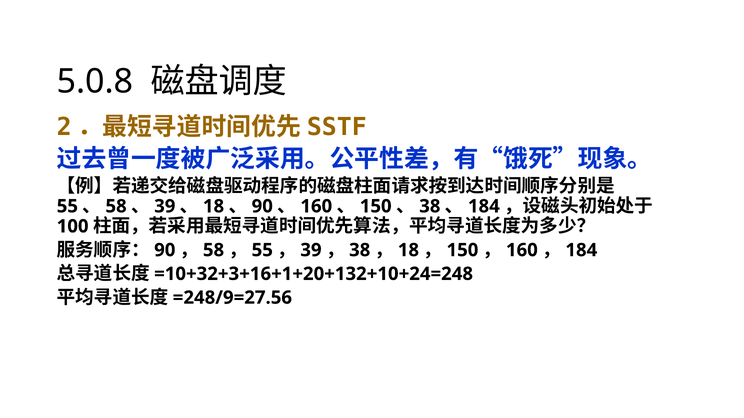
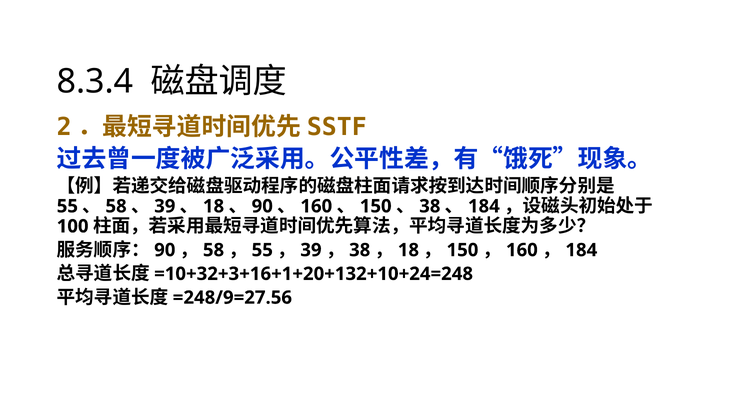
5.0.8: 5.0.8 -> 8.3.4
